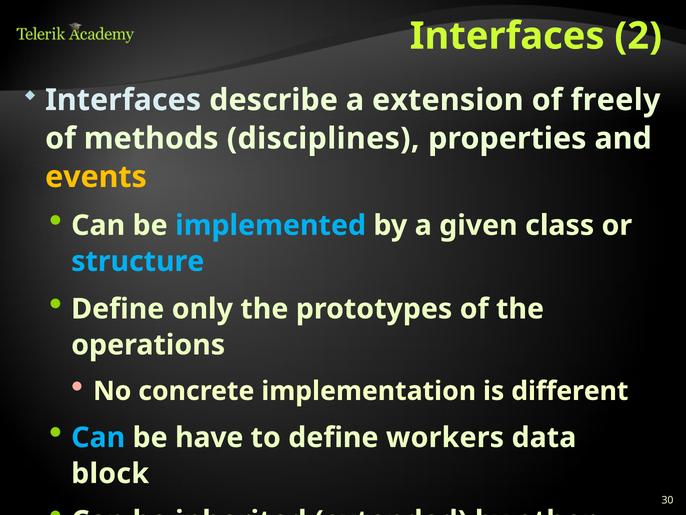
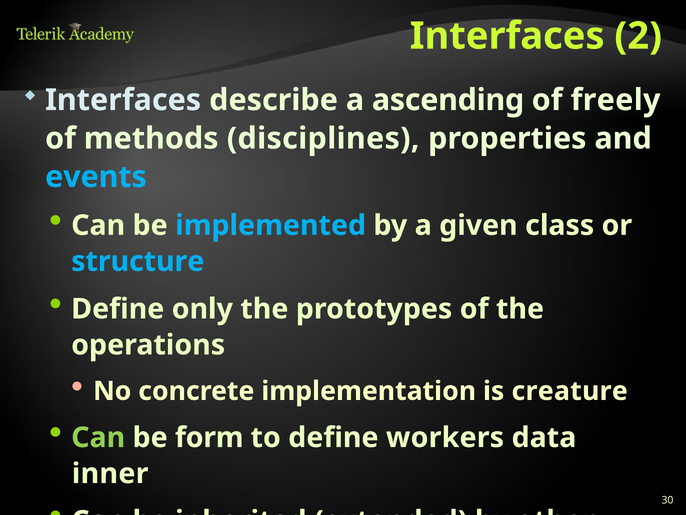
extension: extension -> ascending
events colour: yellow -> light blue
different: different -> creature
Can at (98, 437) colour: light blue -> light green
have: have -> form
block: block -> inner
